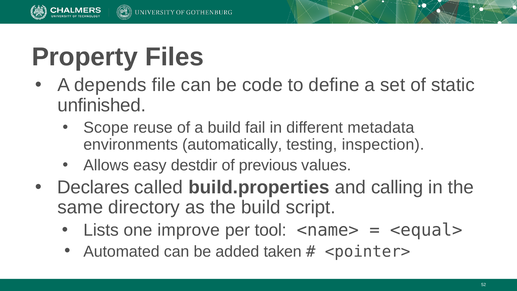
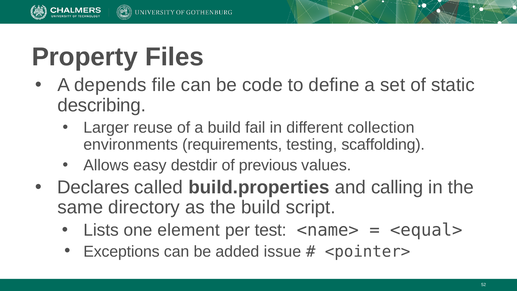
unfinished: unfinished -> describing
Scope: Scope -> Larger
metadata: metadata -> collection
automatically: automatically -> requirements
inspection: inspection -> scaffolding
improve: improve -> element
tool: tool -> test
Automated: Automated -> Exceptions
taken: taken -> issue
